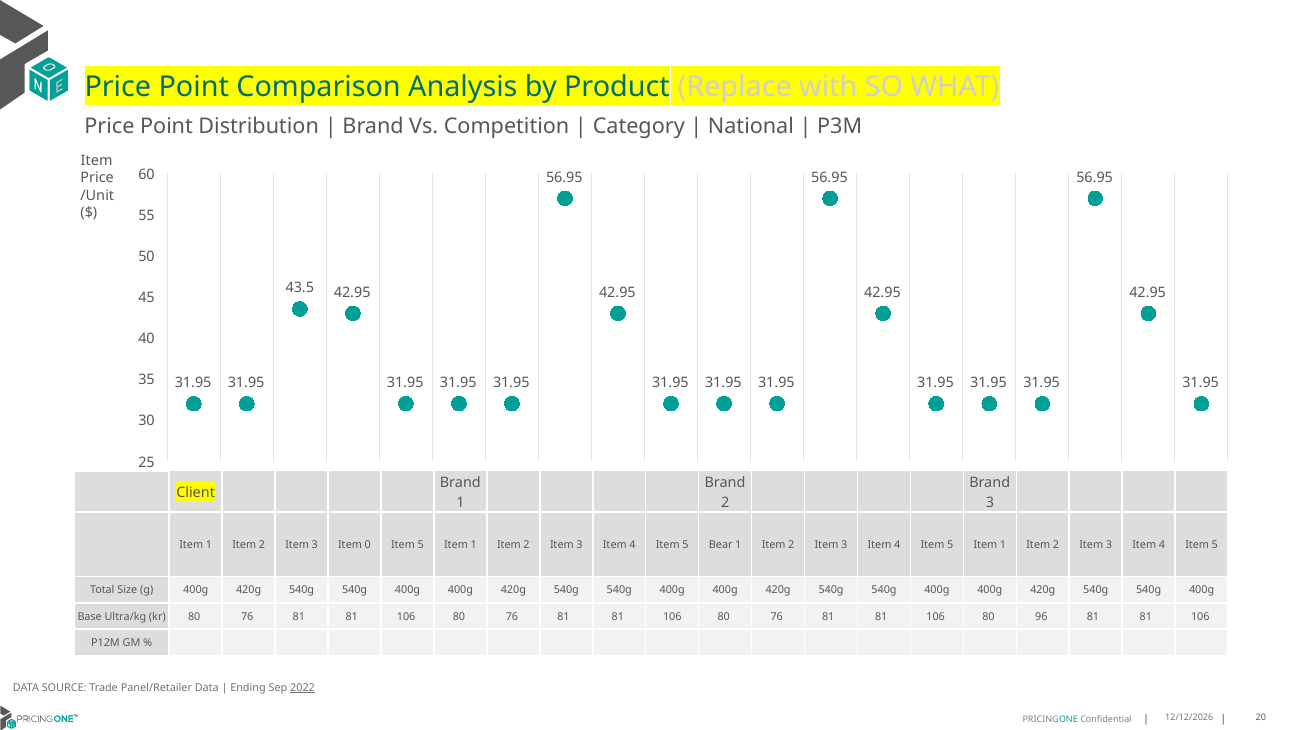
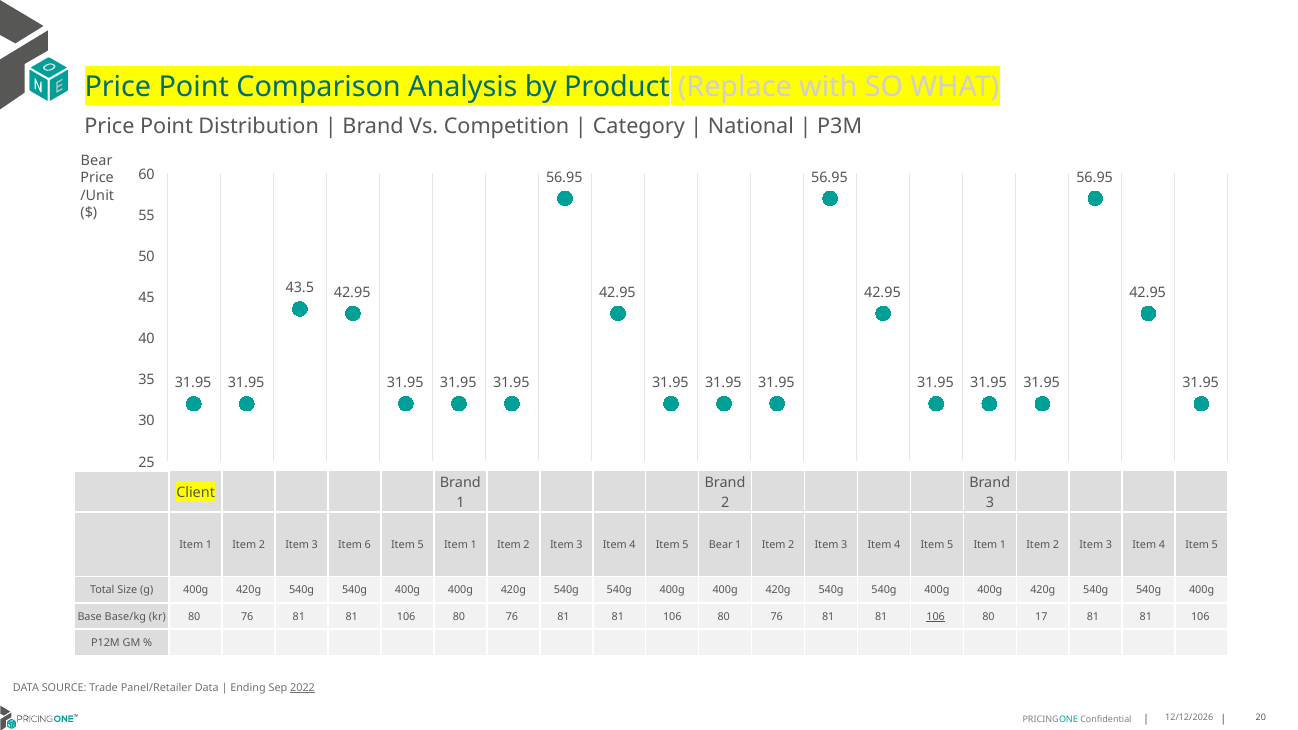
Item at (97, 161): Item -> Bear
0: 0 -> 6
Ultra/kg: Ultra/kg -> Base/kg
106 at (936, 617) underline: none -> present
96: 96 -> 17
